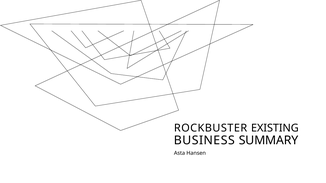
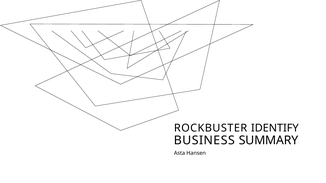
EXISTING: EXISTING -> IDENTIFY
